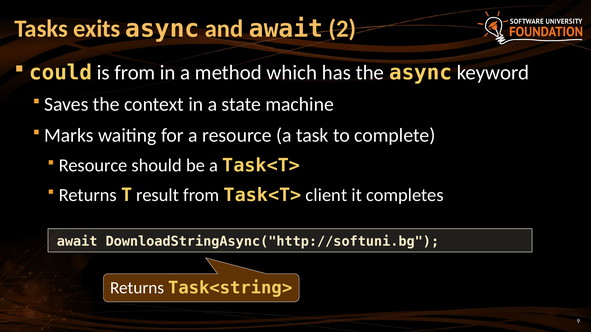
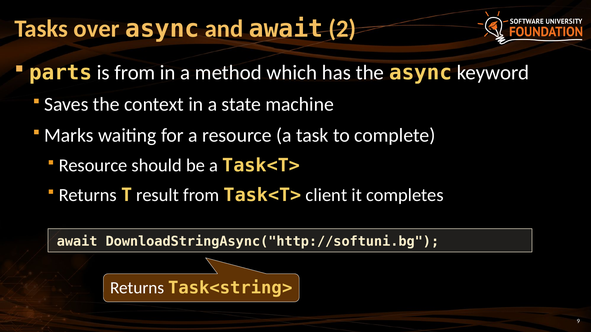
exits: exits -> over
could: could -> parts
